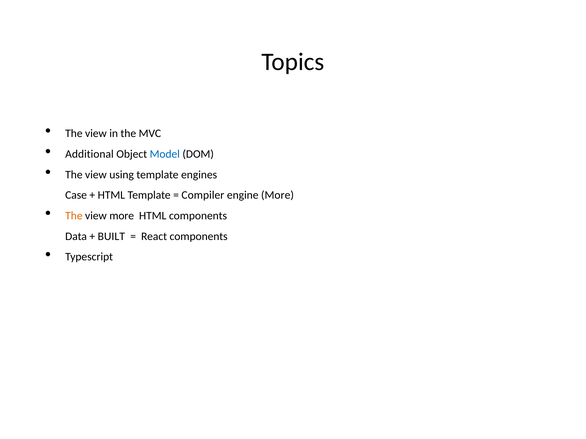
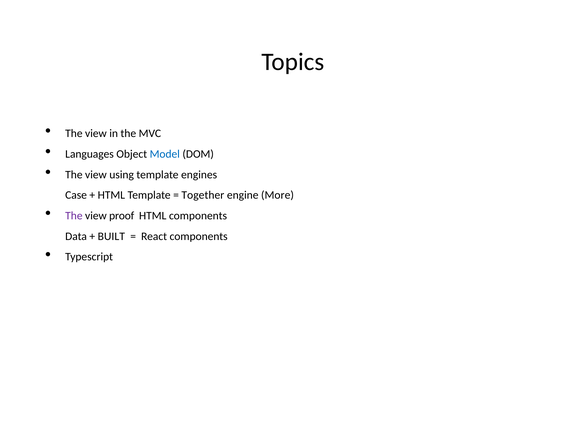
Additional: Additional -> Languages
Compiler: Compiler -> Together
The at (74, 216) colour: orange -> purple
view more: more -> proof
